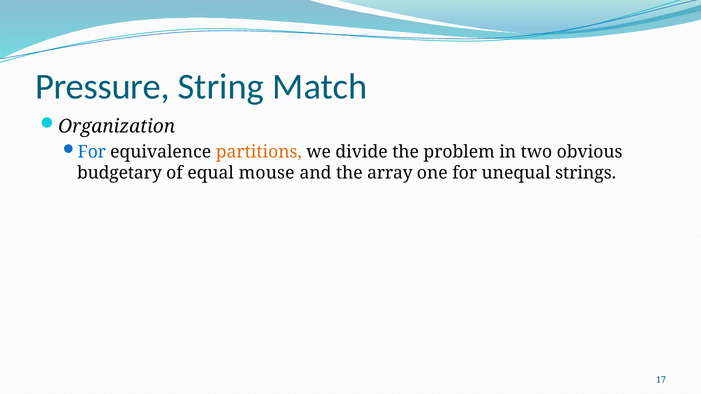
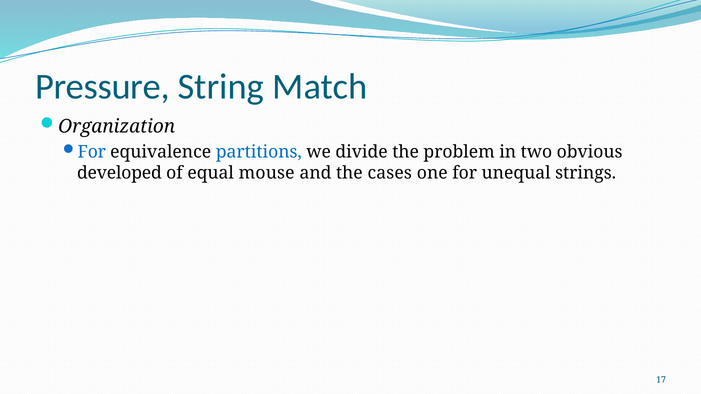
partitions colour: orange -> blue
budgetary: budgetary -> developed
array: array -> cases
